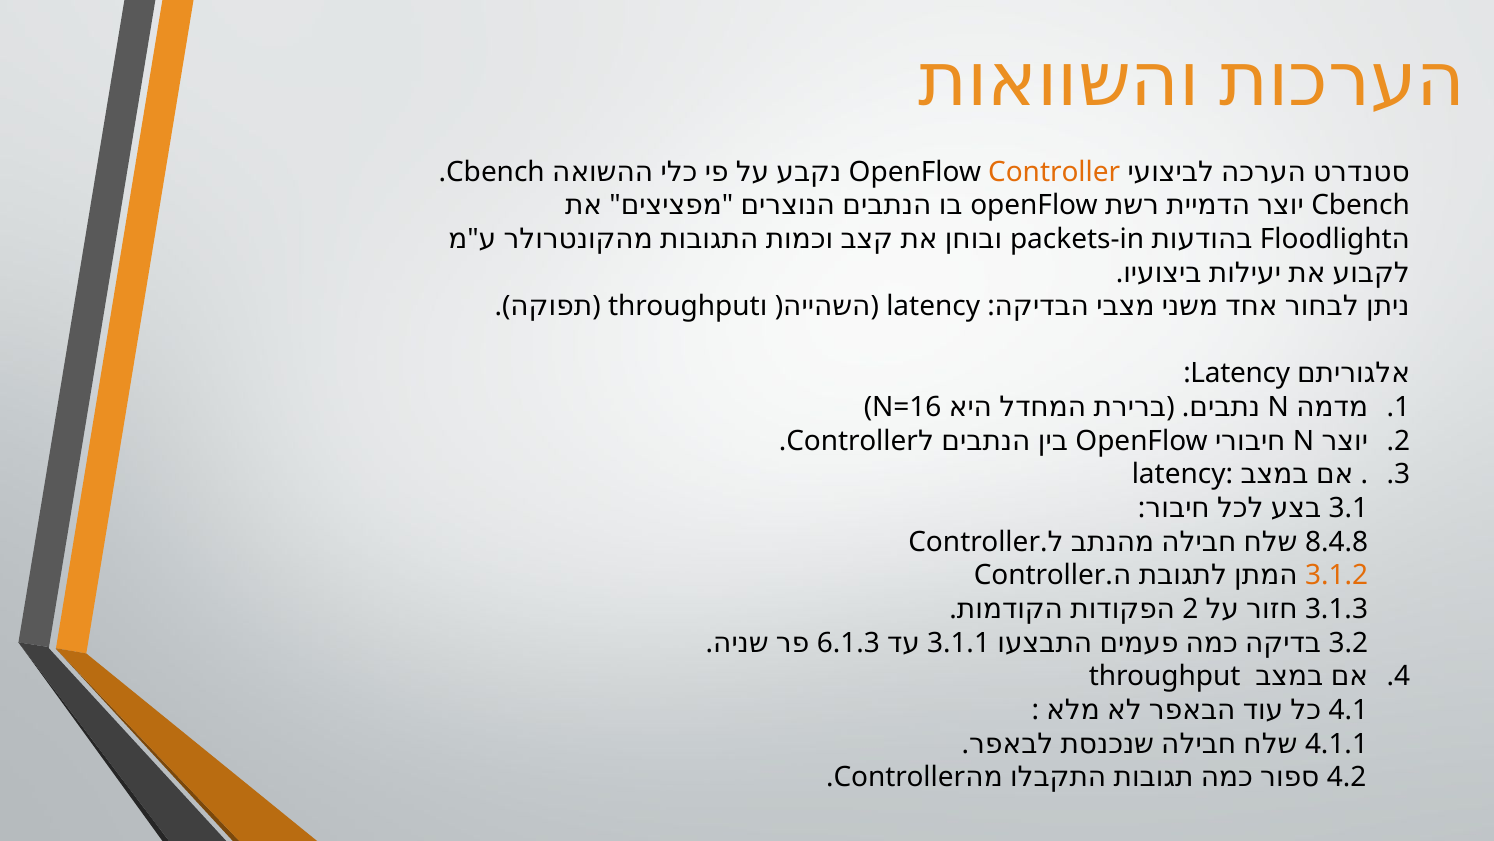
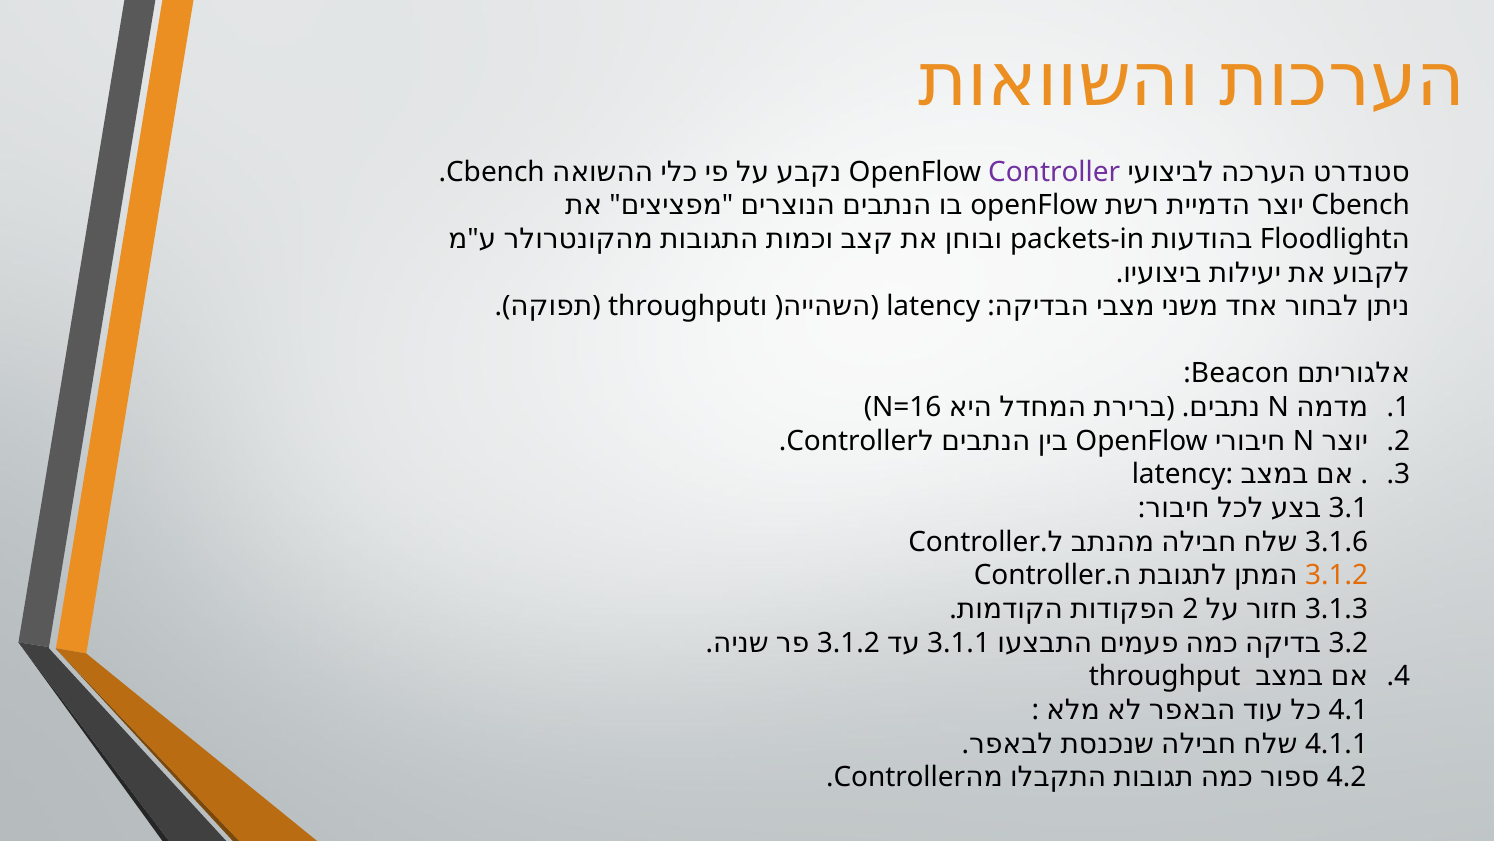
Controller at (1054, 172) colour: orange -> purple
Latency at (1240, 373): Latency -> Beacon
8.4.8: 8.4.8 -> 3.1.6
6.1.3 at (848, 642): 6.1.3 -> 3.1.2
